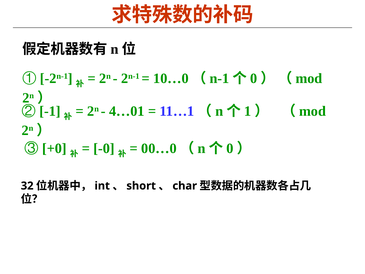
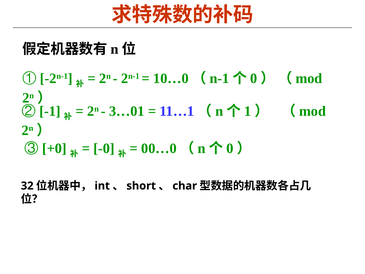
4…01: 4…01 -> 3…01
